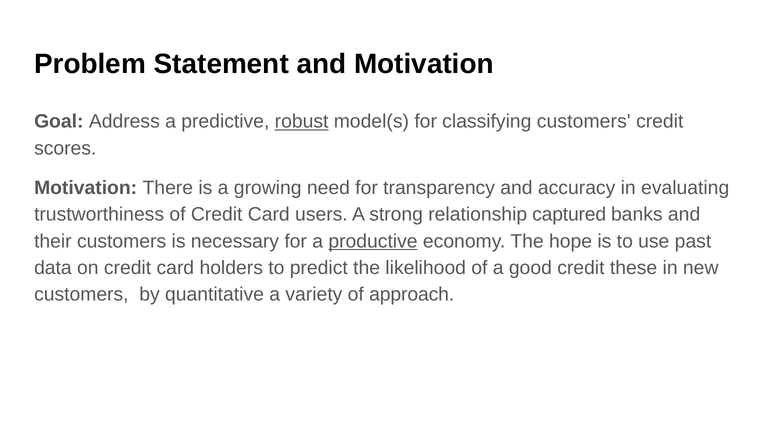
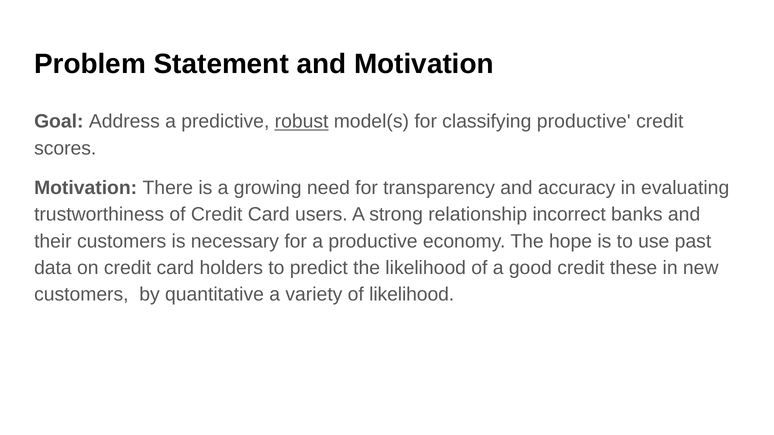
classifying customers: customers -> productive
captured: captured -> incorrect
productive at (373, 241) underline: present -> none
of approach: approach -> likelihood
